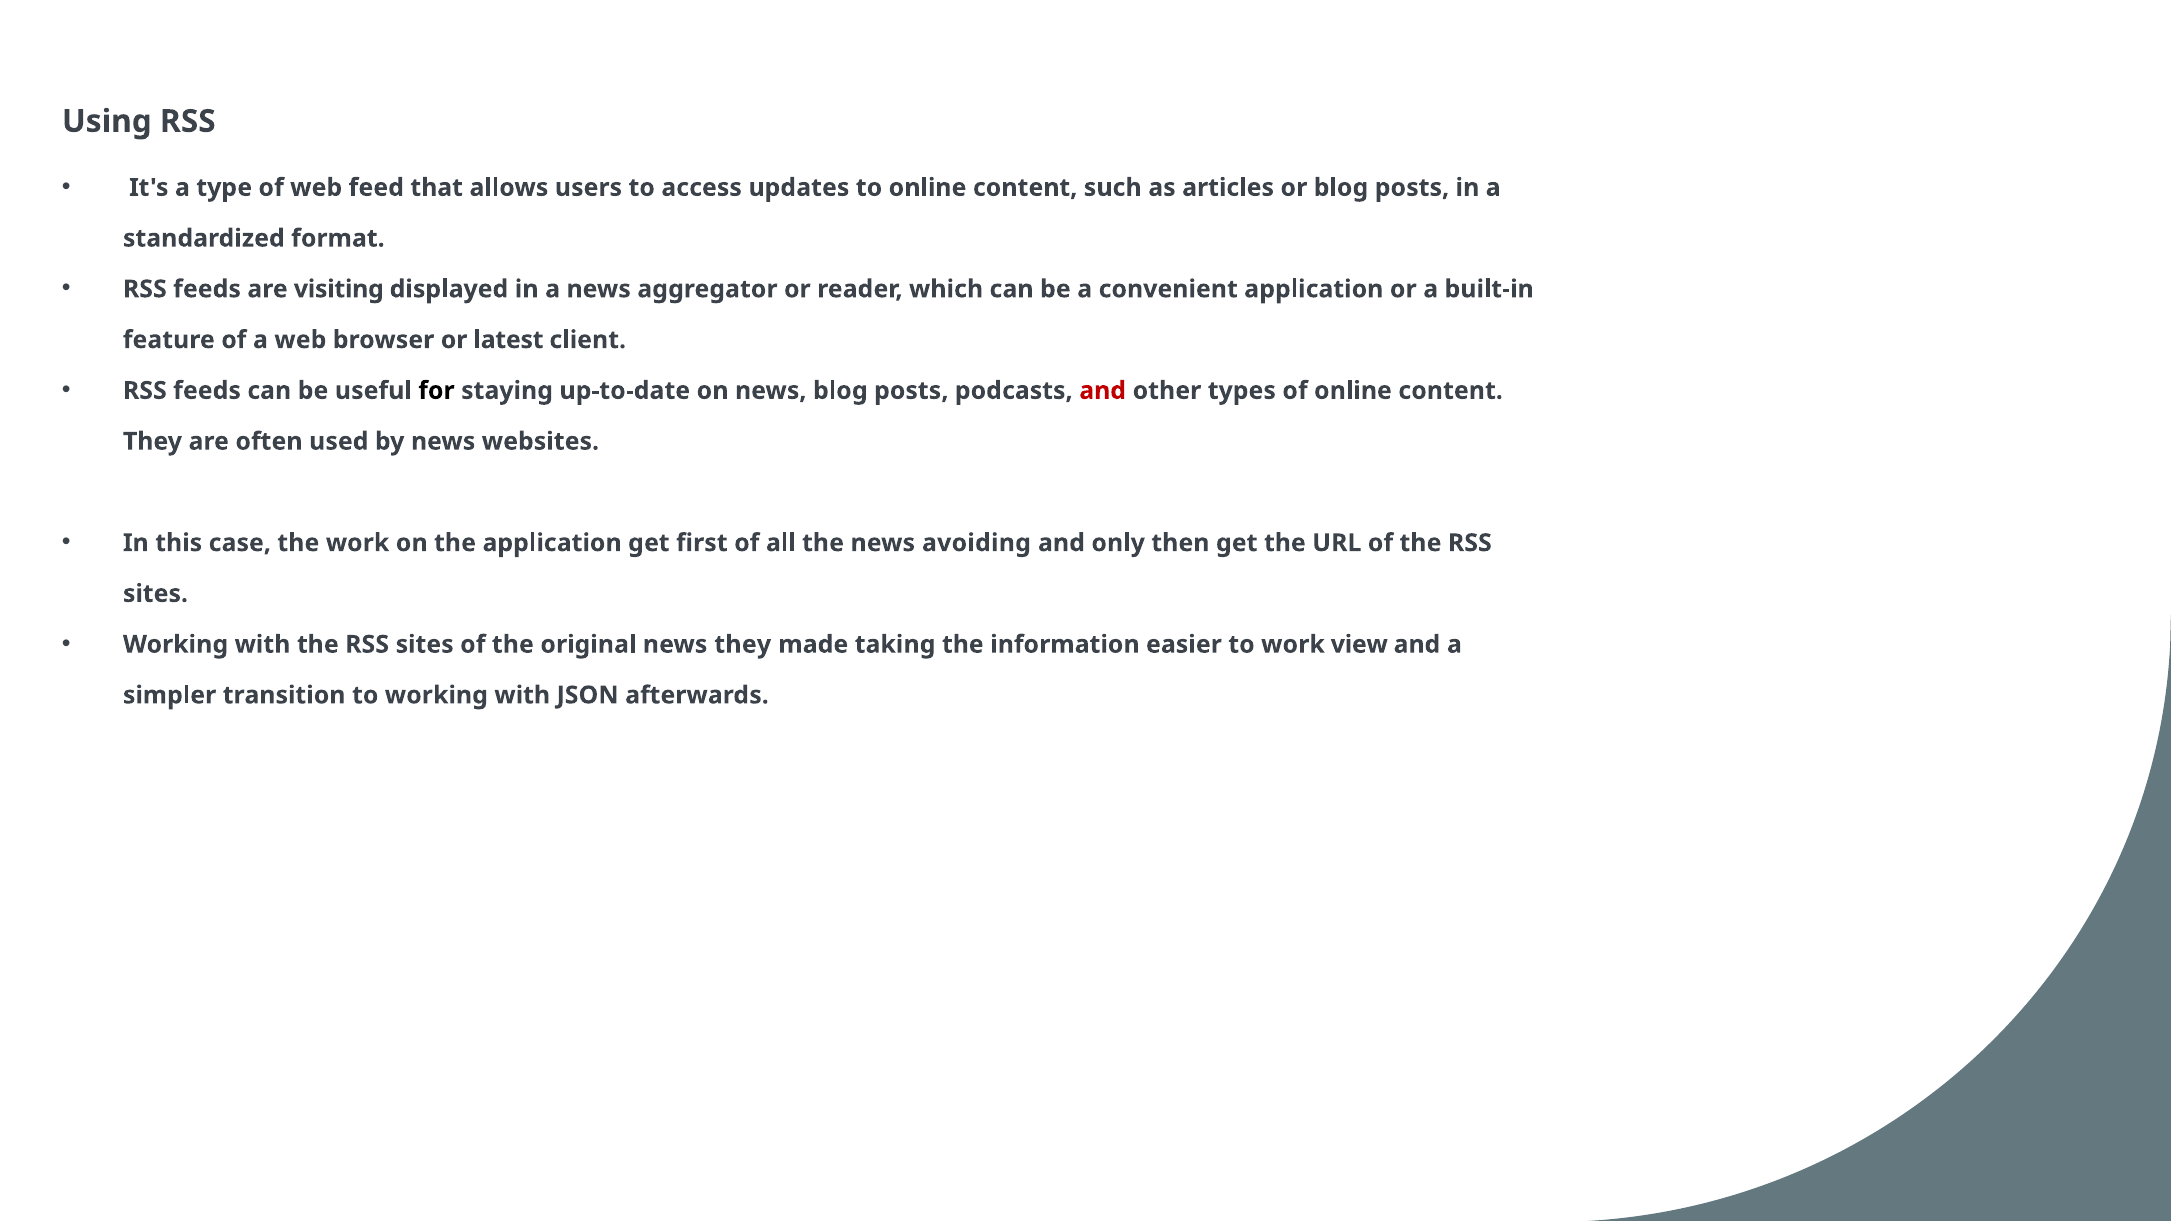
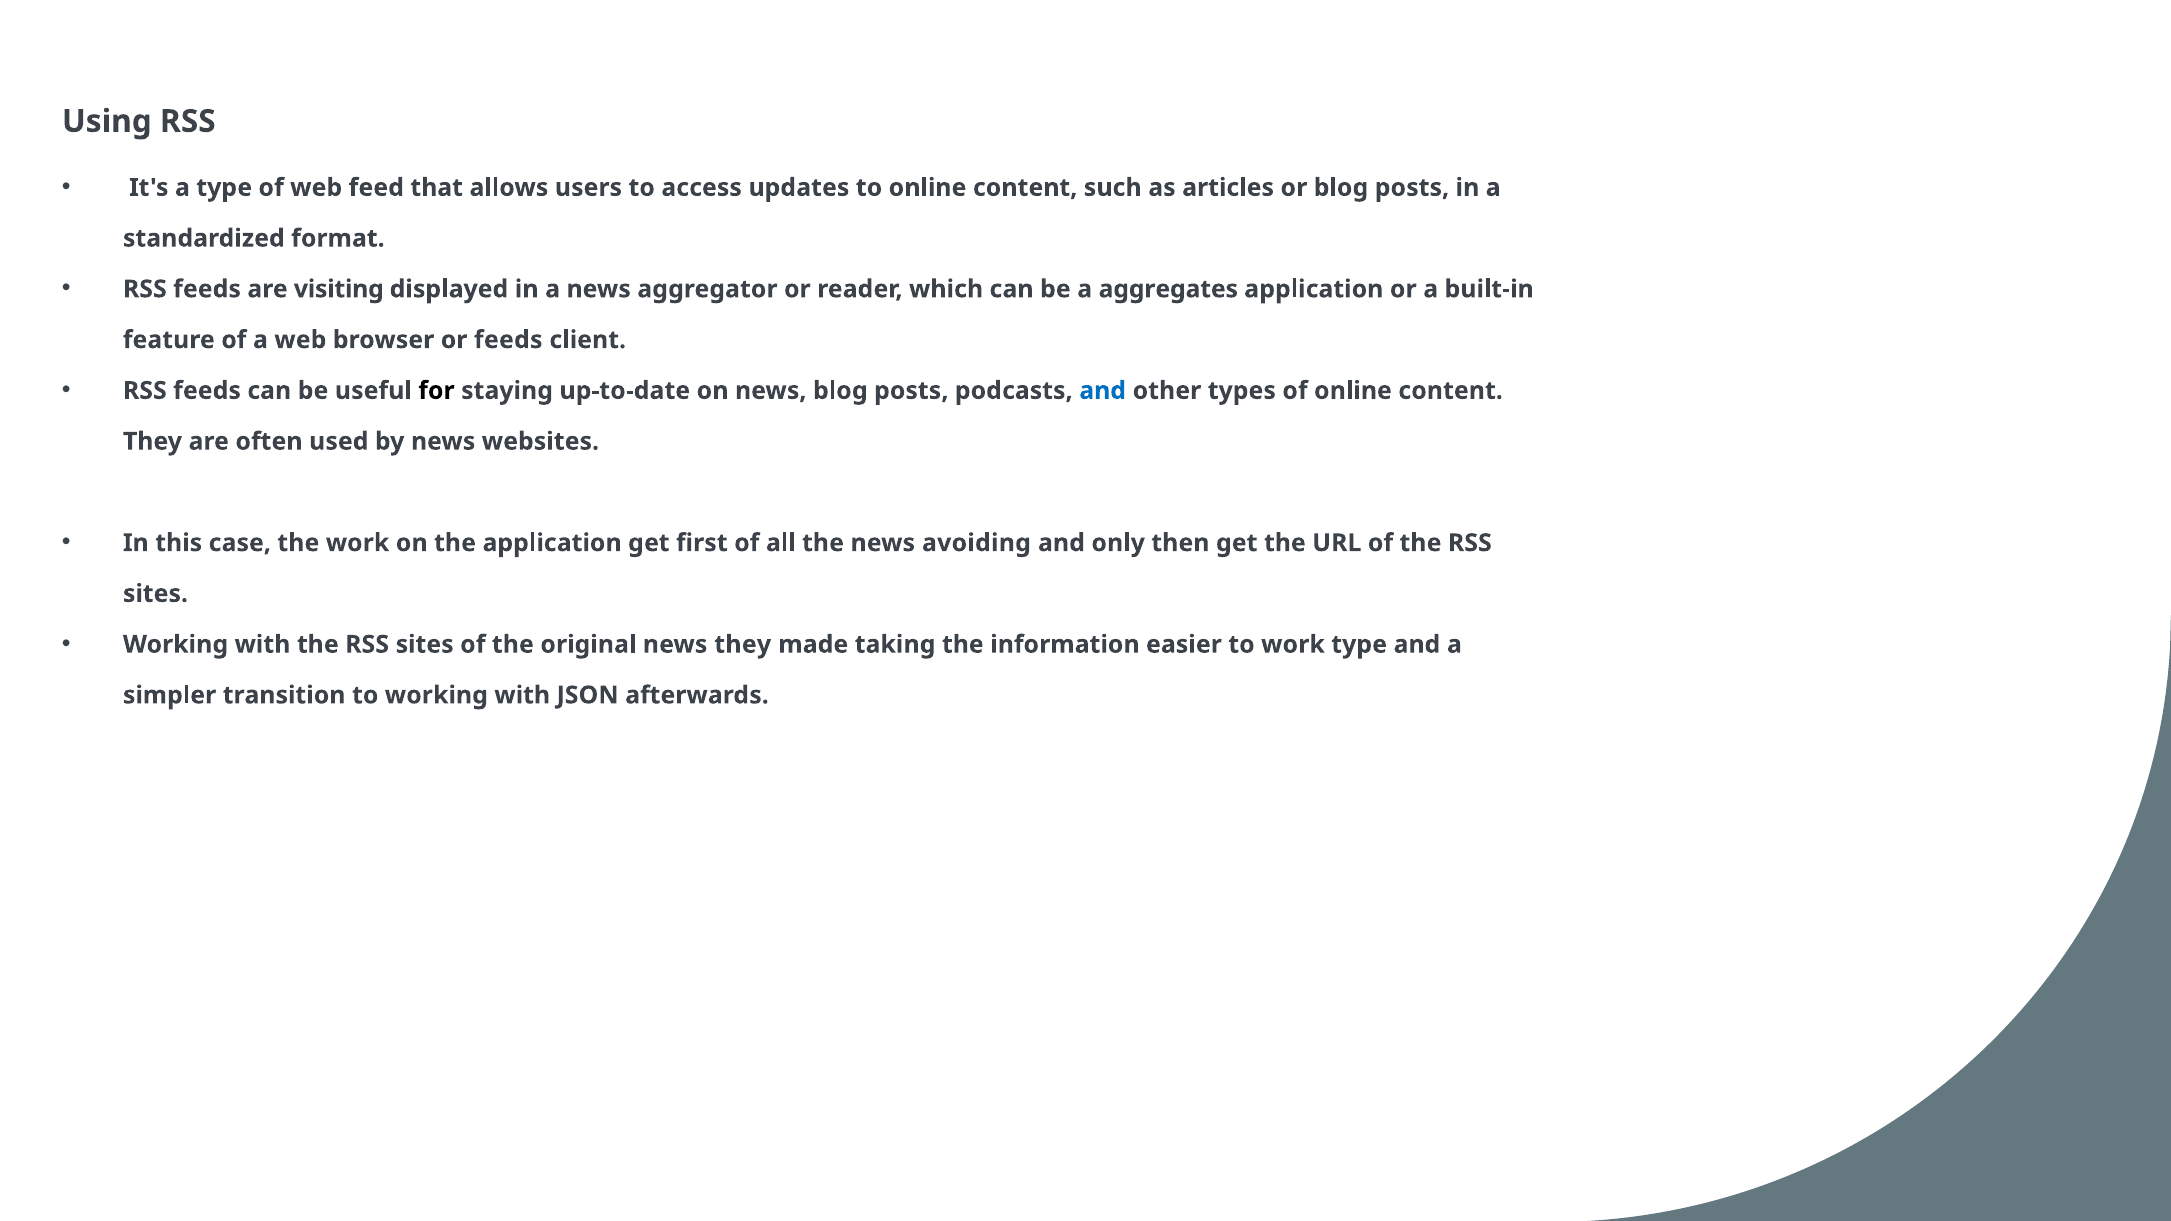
convenient: convenient -> aggregates
or latest: latest -> feeds
and at (1103, 391) colour: red -> blue
work view: view -> type
